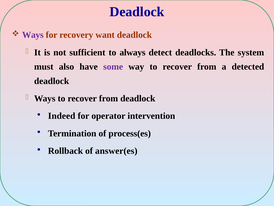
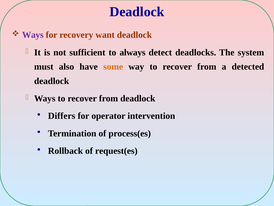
some colour: purple -> orange
Indeed: Indeed -> Differs
answer(es: answer(es -> request(es
